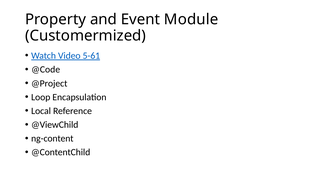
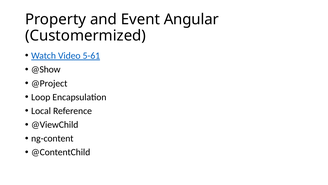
Module: Module -> Angular
@Code: @Code -> @Show
